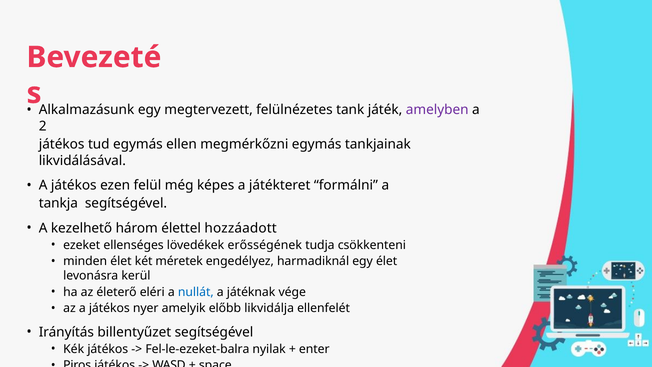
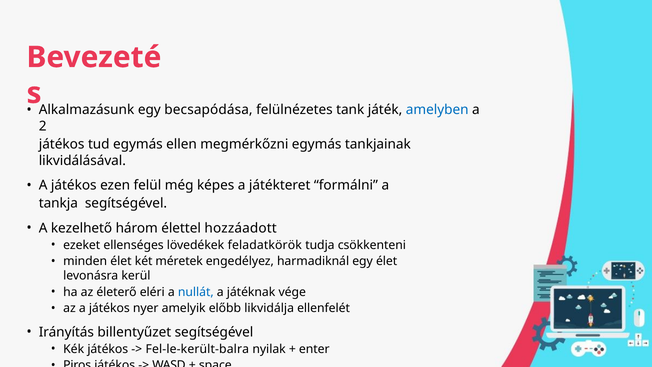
megtervezett: megtervezett -> becsapódása
amelyben colour: purple -> blue
erősségének: erősségének -> feladatkörök
Fel-le-ezeket-balra: Fel-le-ezeket-balra -> Fel-le-került-balra
